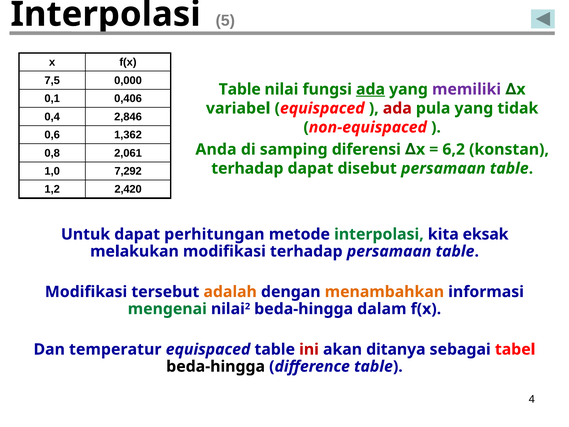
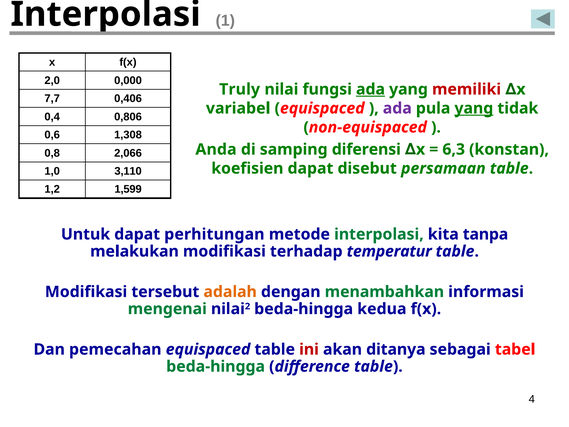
5: 5 -> 1
7,5: 7,5 -> 2,0
Table at (240, 89): Table -> Truly
memiliki colour: purple -> red
0,1: 0,1 -> 7,7
ada at (397, 108) colour: red -> purple
yang at (474, 108) underline: none -> present
2,846: 2,846 -> 0,806
1,362: 1,362 -> 1,308
6,2: 6,2 -> 6,3
2,061: 2,061 -> 2,066
terhadap at (247, 168): terhadap -> koefisien
7,292: 7,292 -> 3,110
2,420: 2,420 -> 1,599
eksak: eksak -> tanpa
terhadap persamaan: persamaan -> temperatur
menambahkan colour: orange -> green
dalam: dalam -> kedua
temperatur: temperatur -> pemecahan
beda-hingga at (216, 366) colour: black -> green
